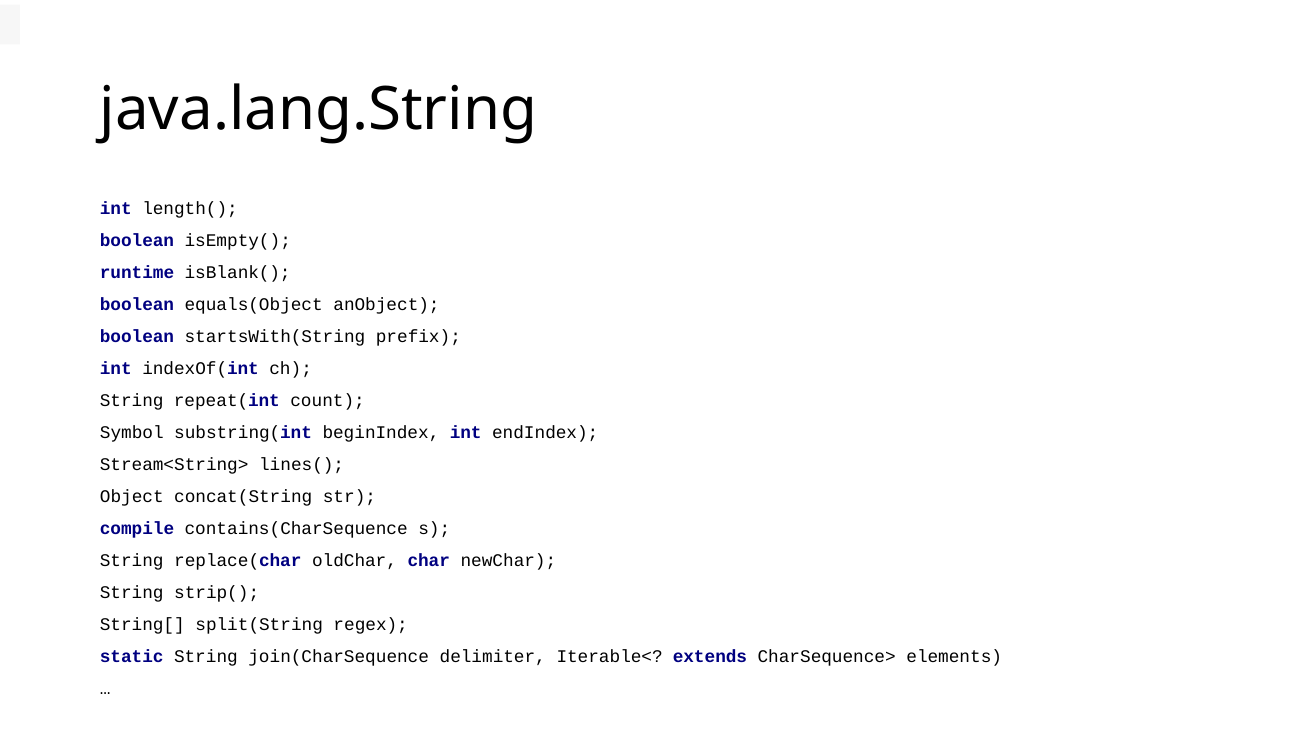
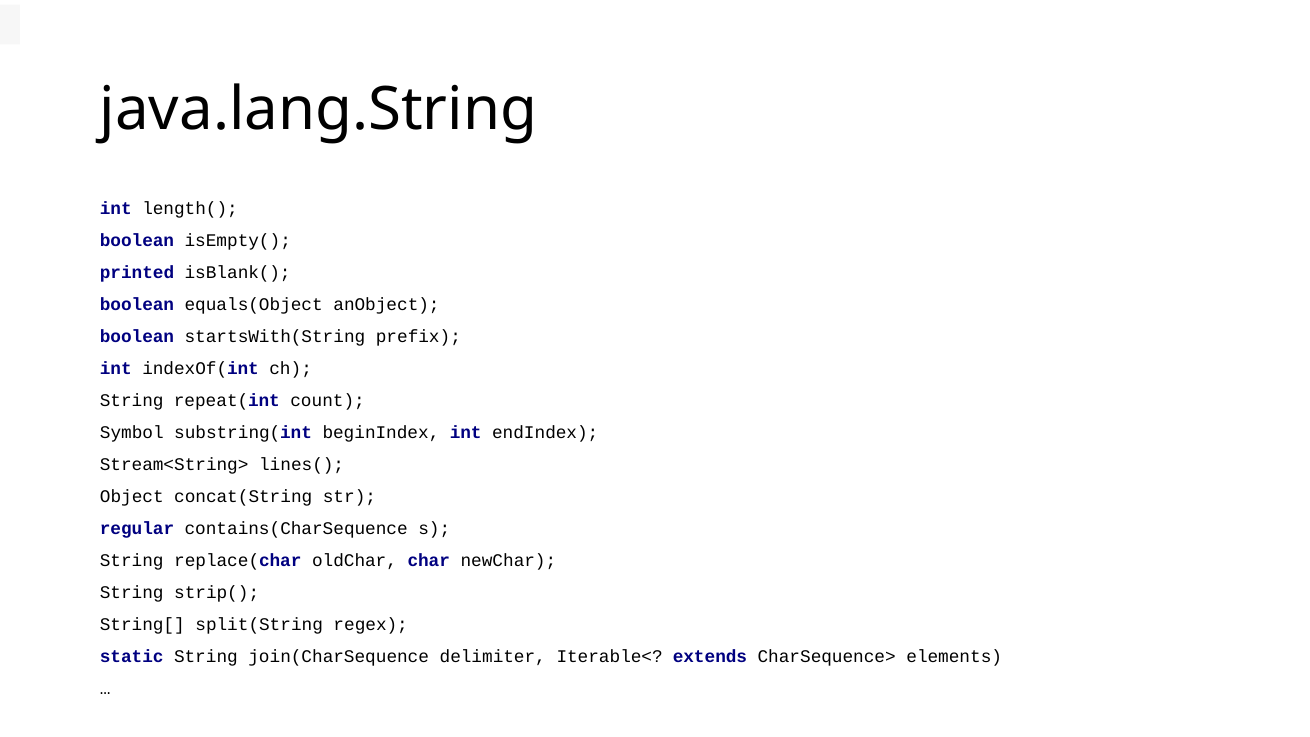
runtime: runtime -> printed
compile: compile -> regular
